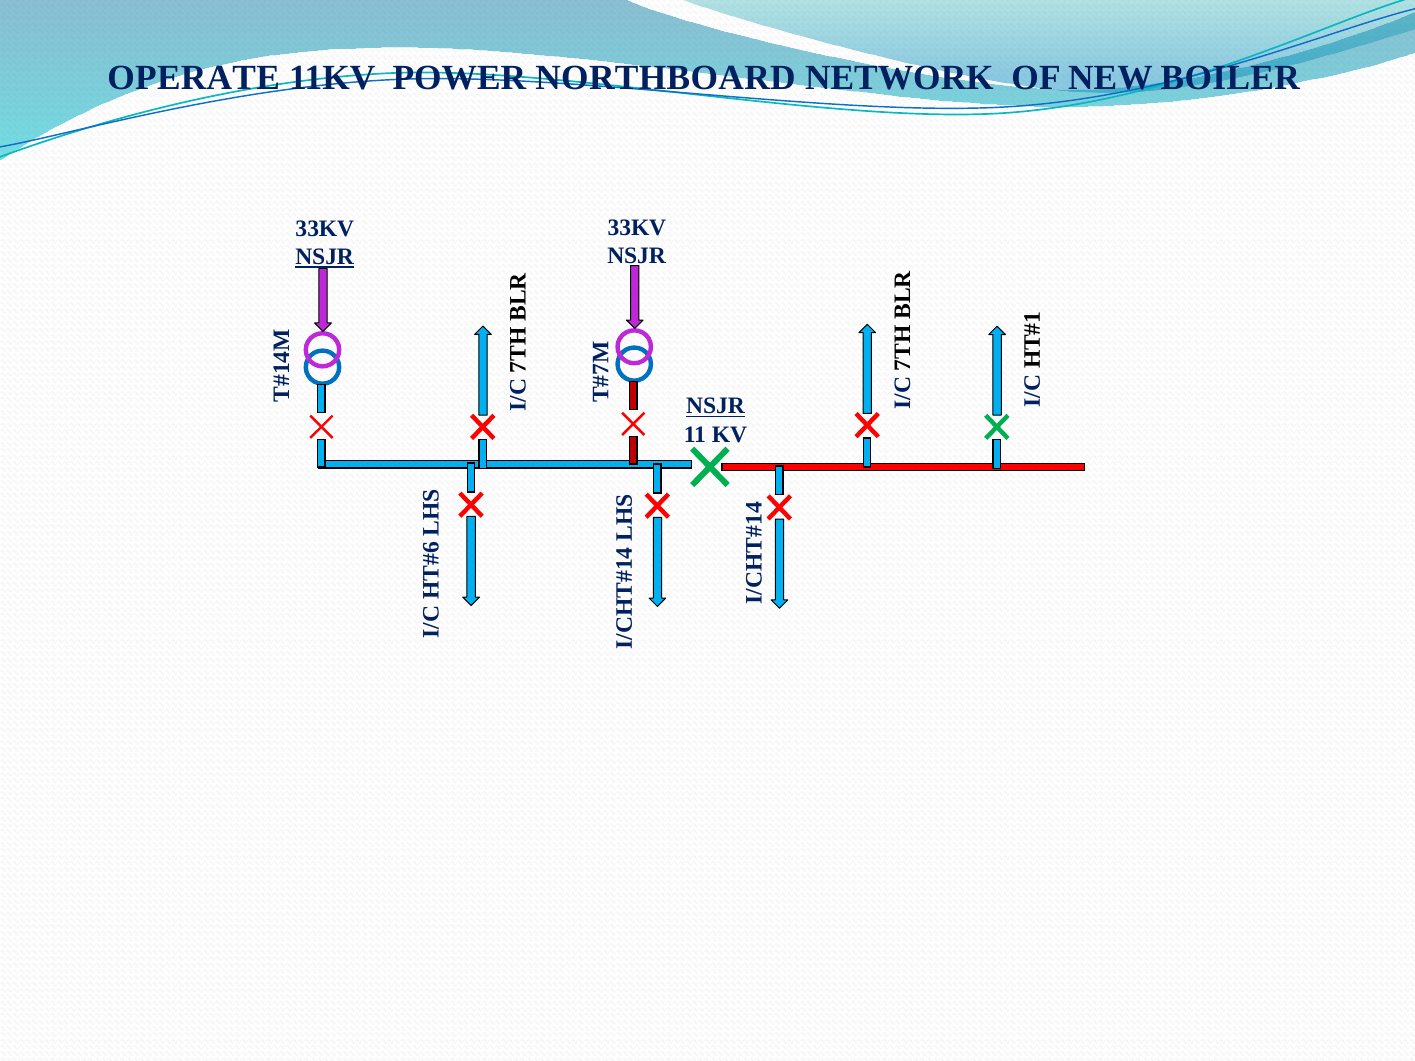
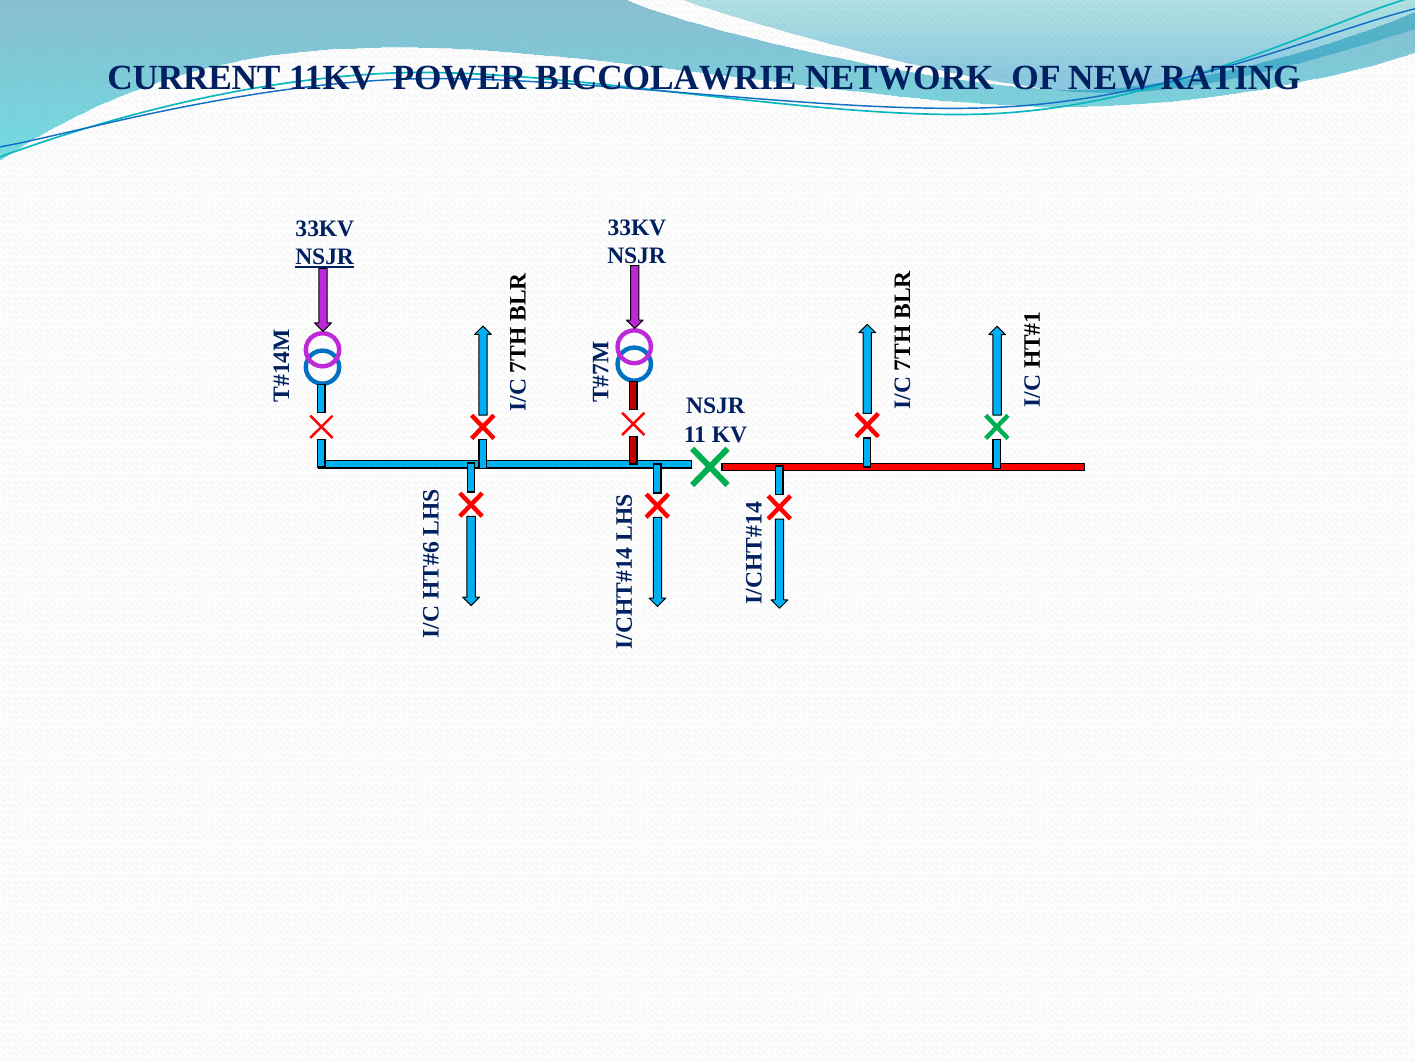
OPERATE: OPERATE -> CURRENT
NORTHBOARD: NORTHBOARD -> BICCOLAWRIE
BOILER: BOILER -> RATING
NSJR at (715, 406) underline: present -> none
